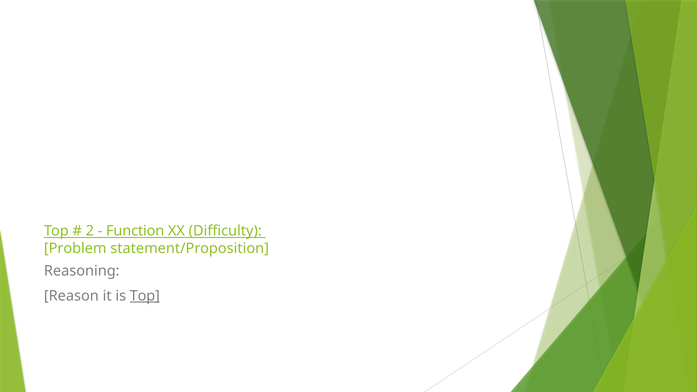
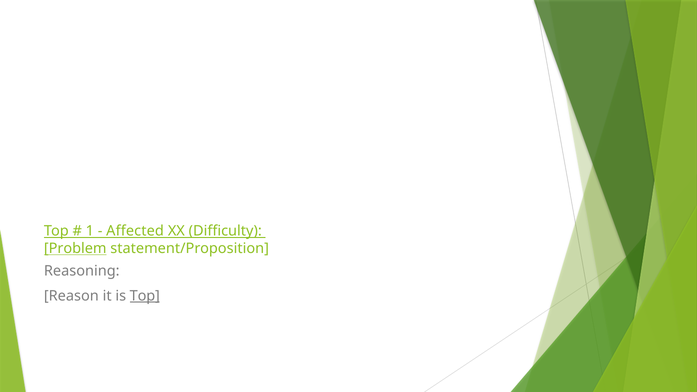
2: 2 -> 1
Function: Function -> Affected
Problem underline: none -> present
